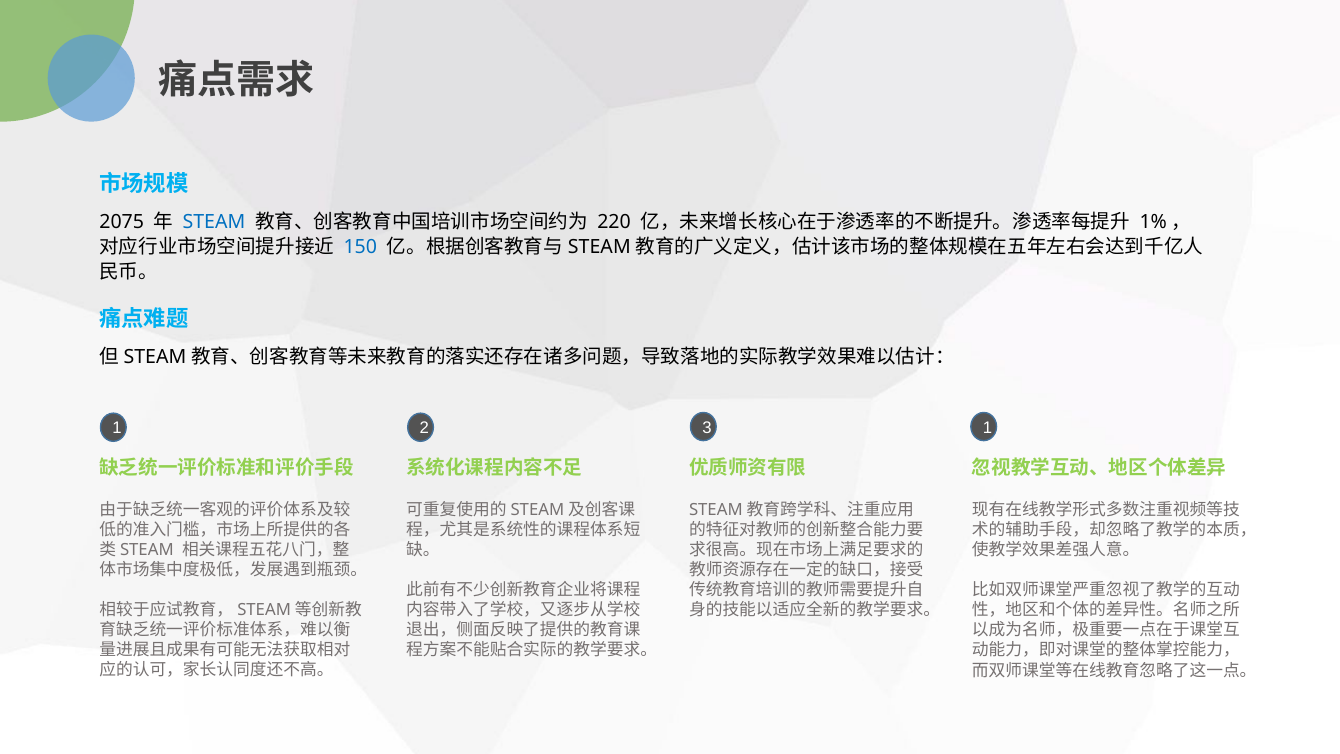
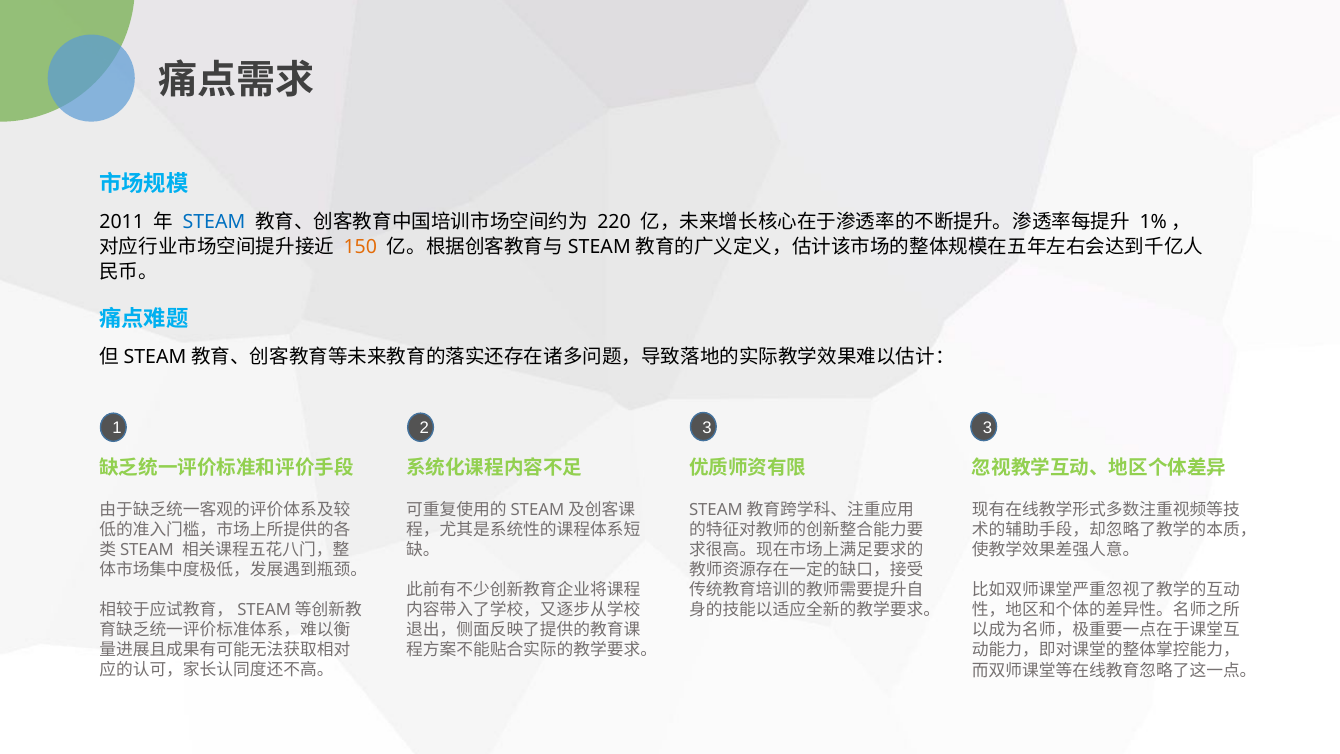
2075: 2075 -> 2011
150 colour: blue -> orange
3 1: 1 -> 3
